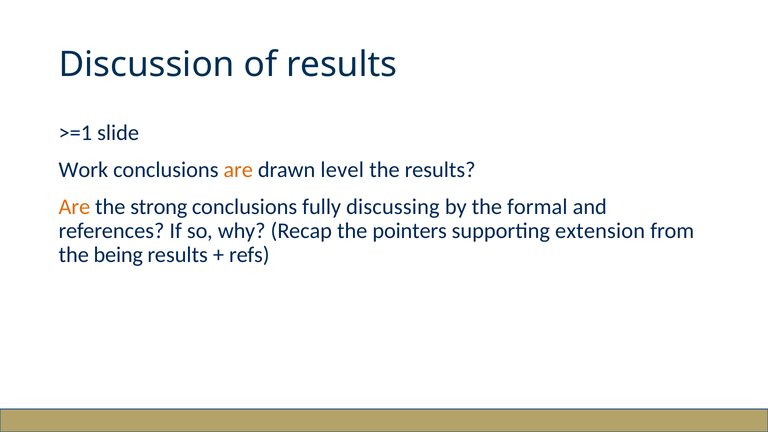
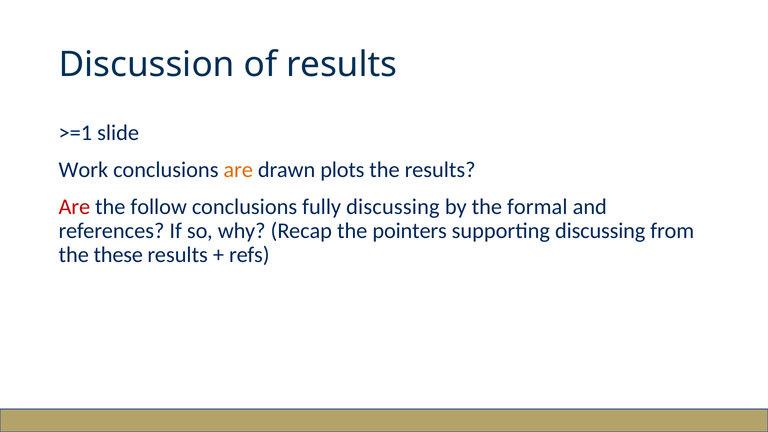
level: level -> plots
Are at (74, 207) colour: orange -> red
strong: strong -> follow
supporting extension: extension -> discussing
being: being -> these
